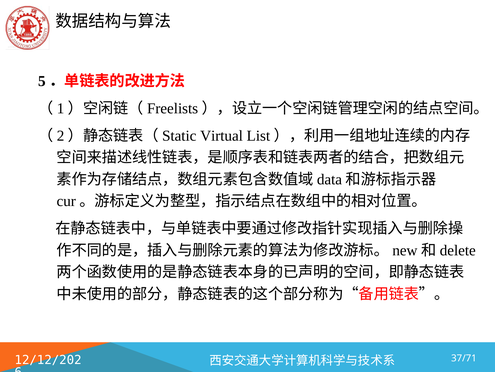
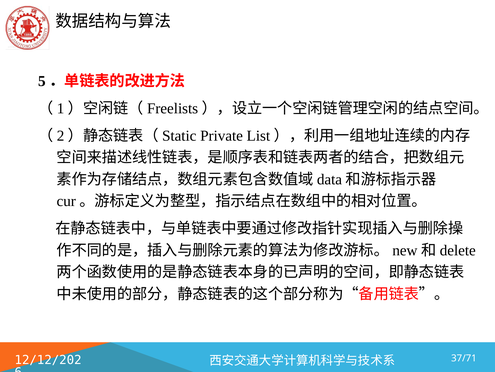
Virtual: Virtual -> Private
